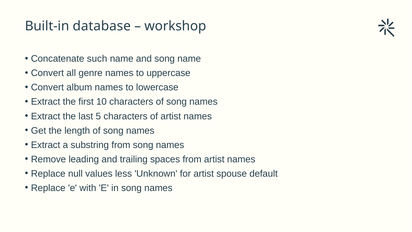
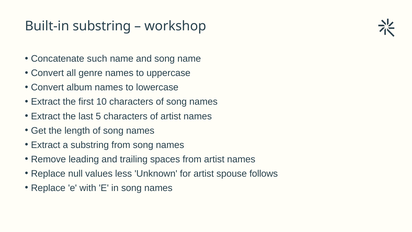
Built-in database: database -> substring
default: default -> follows
